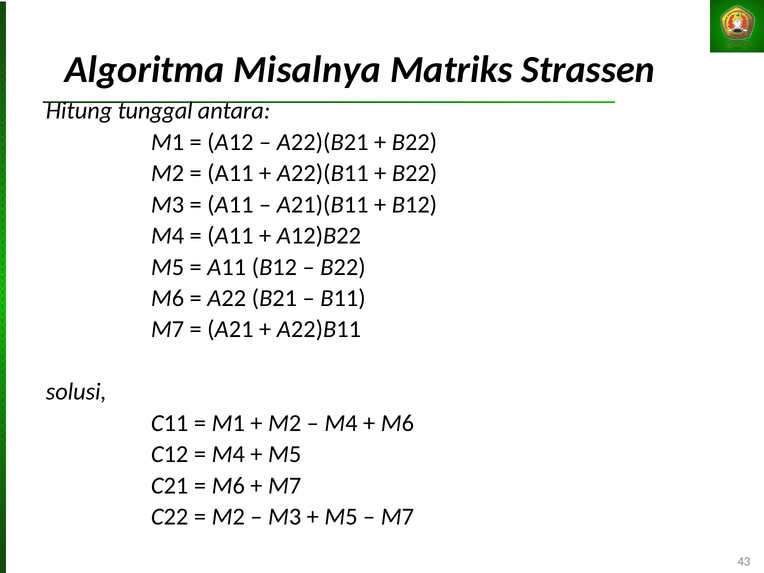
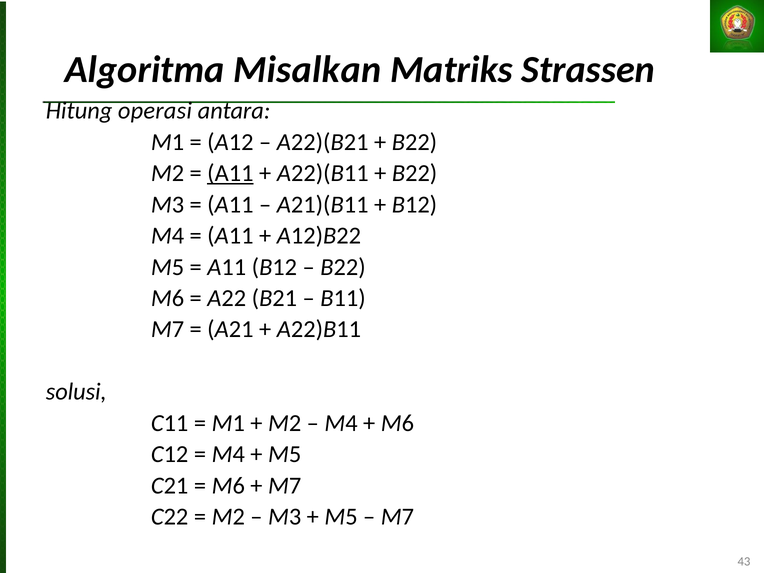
Misalnya: Misalnya -> Misalkan
tunggal: tunggal -> operasi
A11 at (230, 173) underline: none -> present
